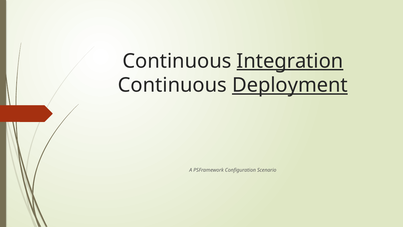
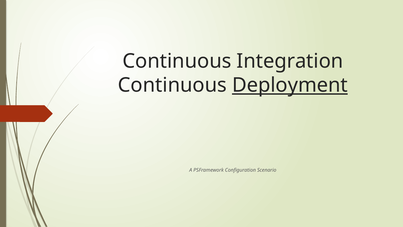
Integration underline: present -> none
